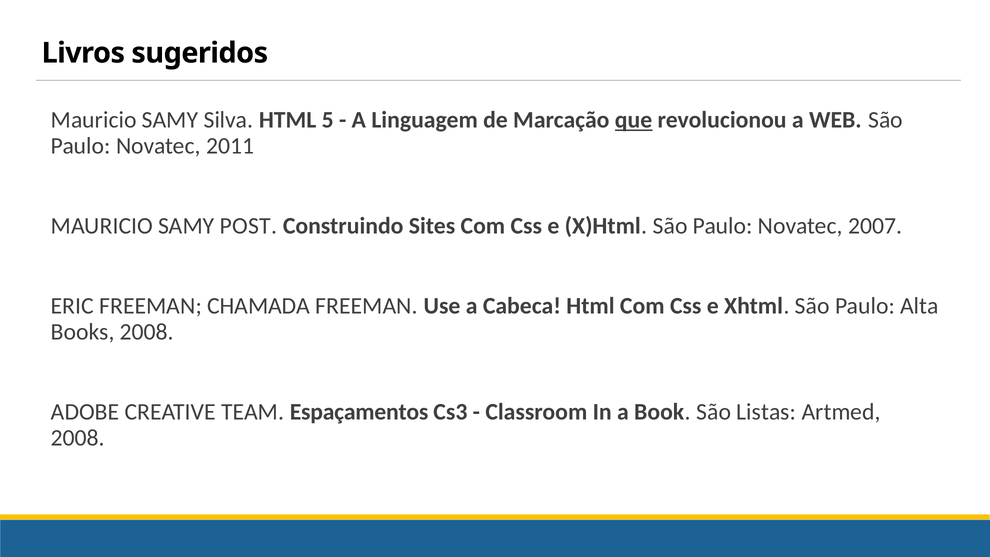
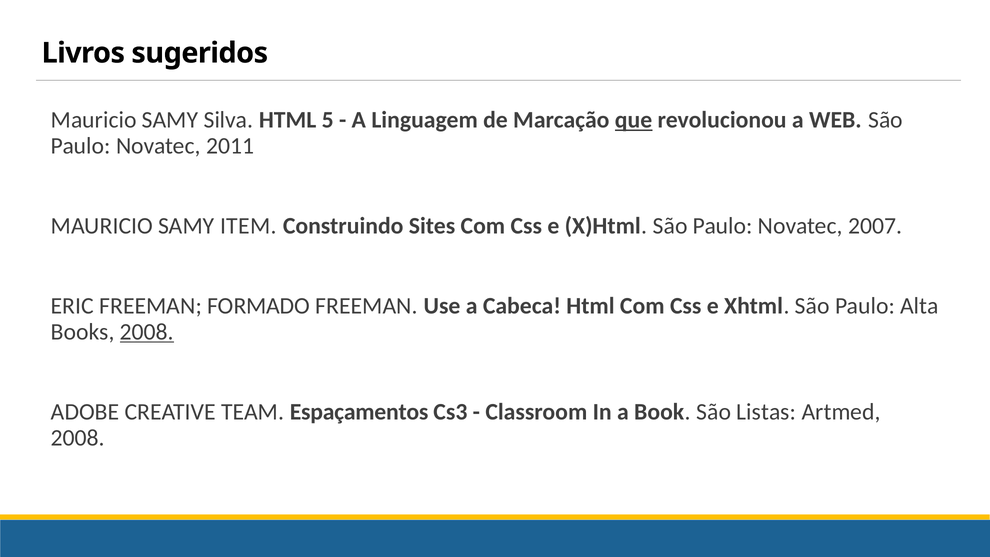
POST: POST -> ITEM
CHAMADA: CHAMADA -> FORMADO
2008 at (147, 332) underline: none -> present
